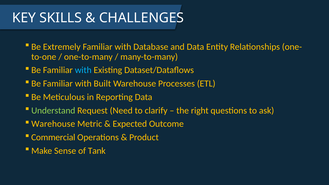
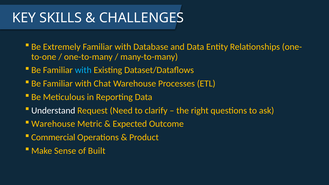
Built: Built -> Chat
Understand colour: light green -> white
Tank: Tank -> Built
